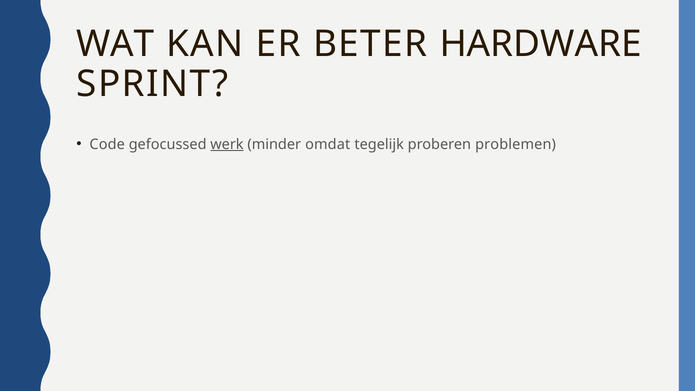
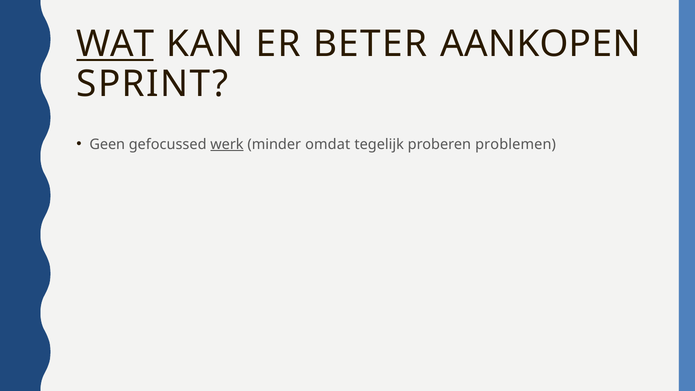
WAT underline: none -> present
HARDWARE: HARDWARE -> AANKOPEN
Code: Code -> Geen
